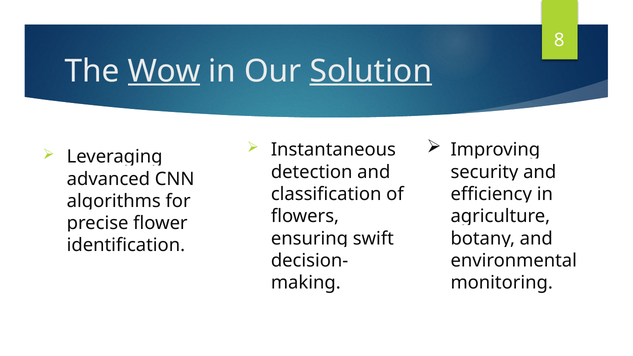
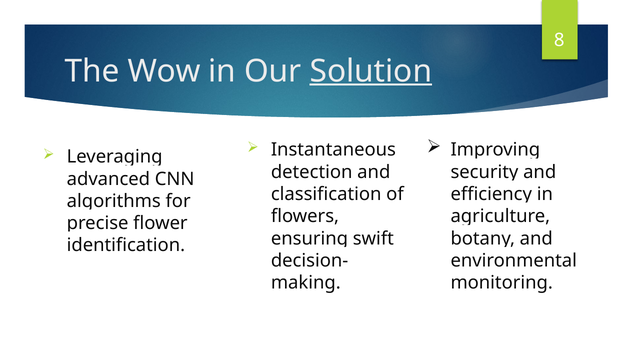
Wow underline: present -> none
